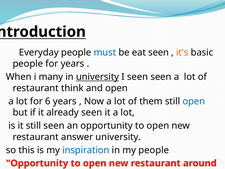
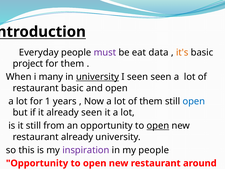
must colour: blue -> purple
eat seen: seen -> data
people at (28, 64): people -> project
for years: years -> them
restaurant think: think -> basic
6: 6 -> 1
still seen: seen -> from
open at (158, 126) underline: none -> present
restaurant answer: answer -> already
inspiration colour: blue -> purple
